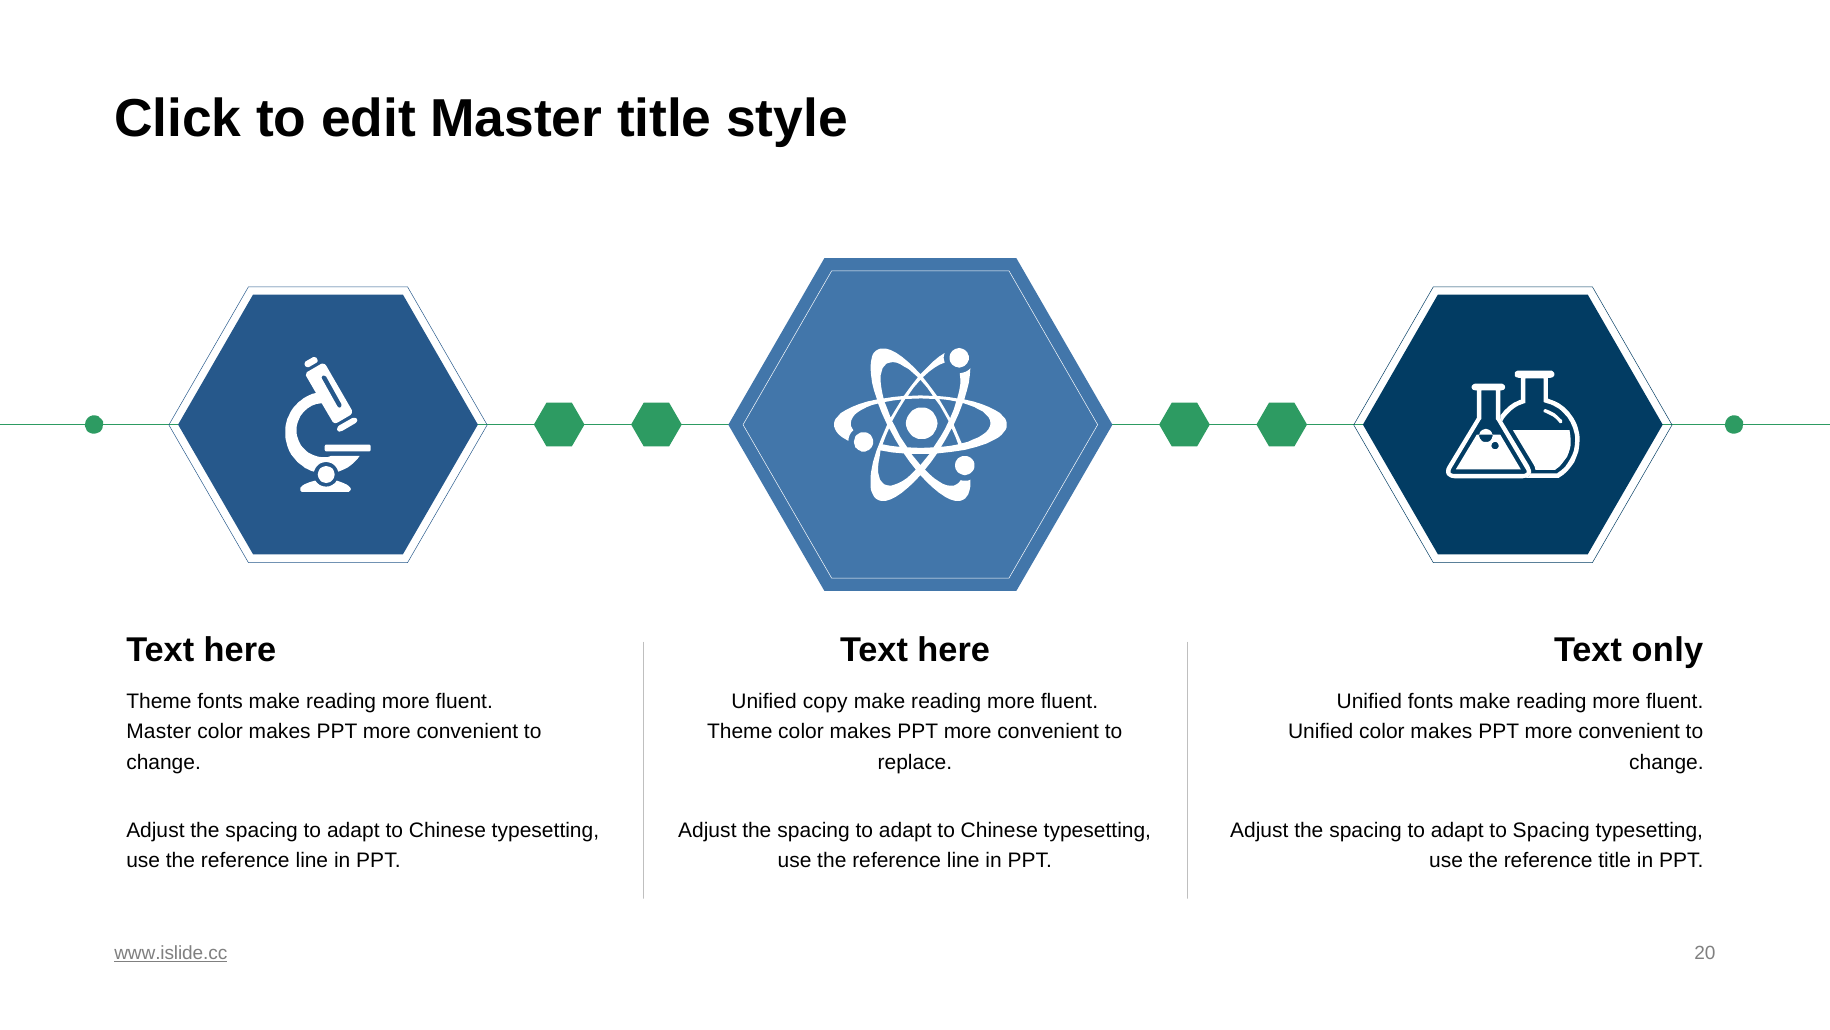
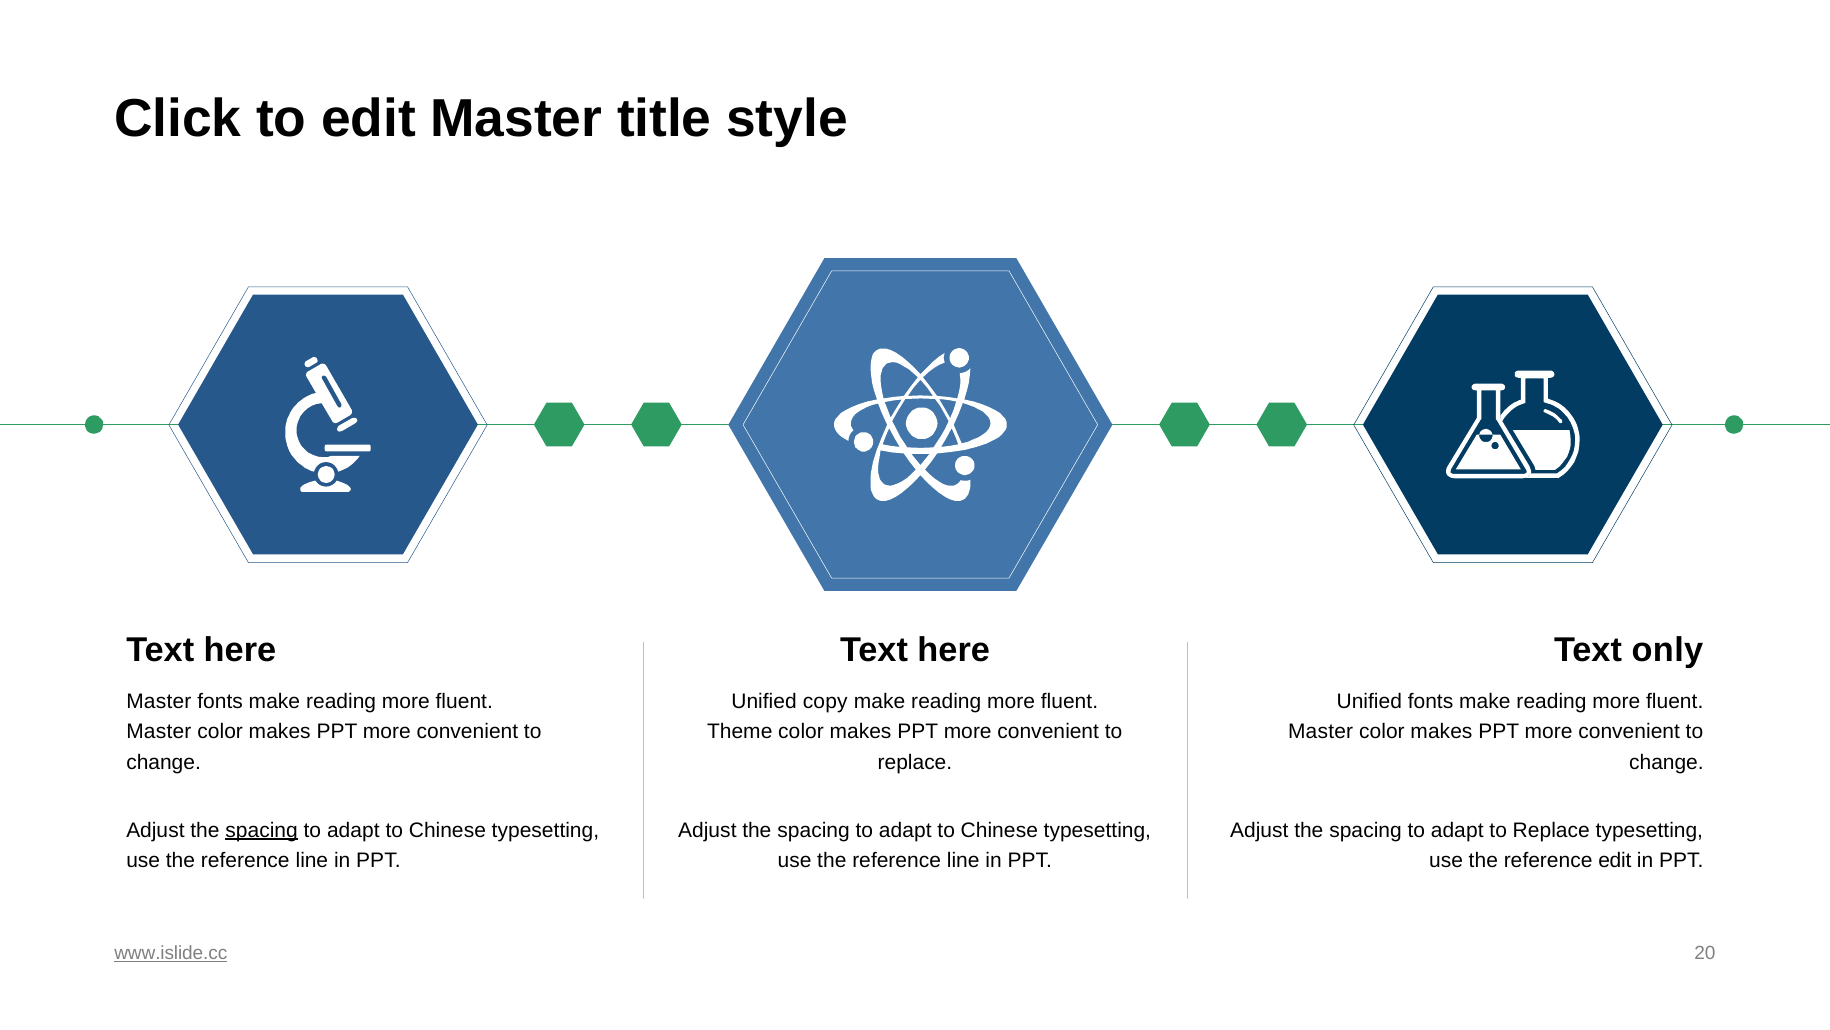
Theme at (159, 701): Theme -> Master
Unified at (1321, 731): Unified -> Master
spacing at (262, 830) underline: none -> present
adapt to Spacing: Spacing -> Replace
reference title: title -> edit
